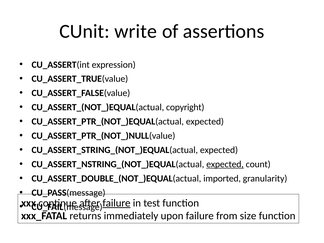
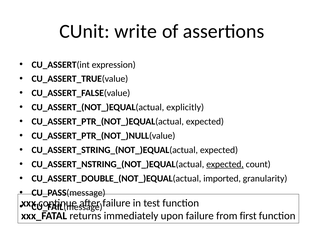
copyright: copyright -> explicitly
failure at (117, 203) underline: present -> none
size: size -> first
